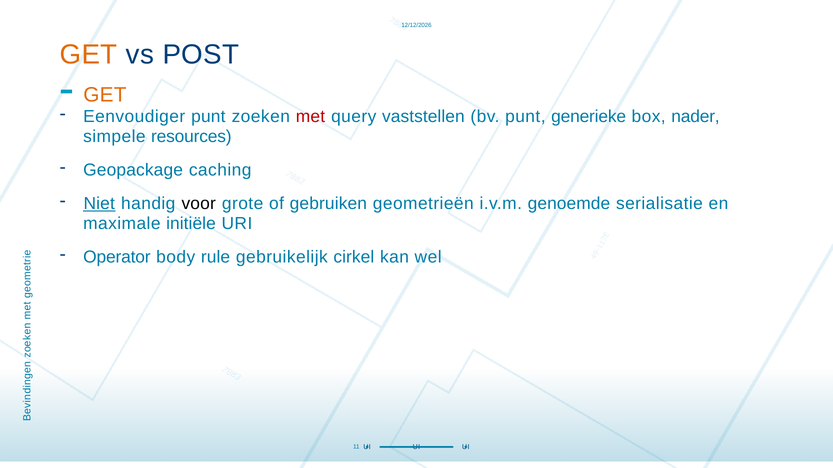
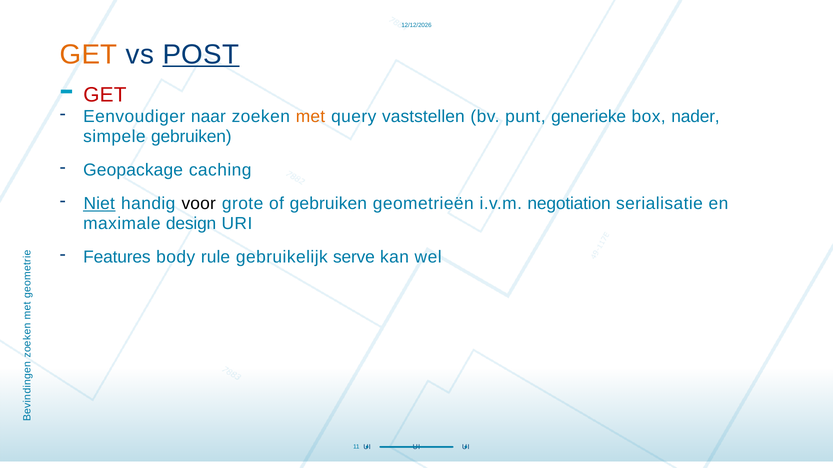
POST underline: none -> present
GET at (105, 95) colour: orange -> red
Eenvoudiger punt: punt -> naar
met colour: red -> orange
simpele resources: resources -> gebruiken
genoemde: genoemde -> negotiation
initiële: initiële -> design
Operator: Operator -> Features
cirkel: cirkel -> serve
